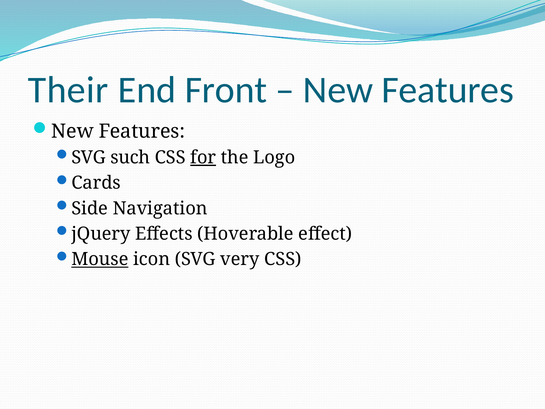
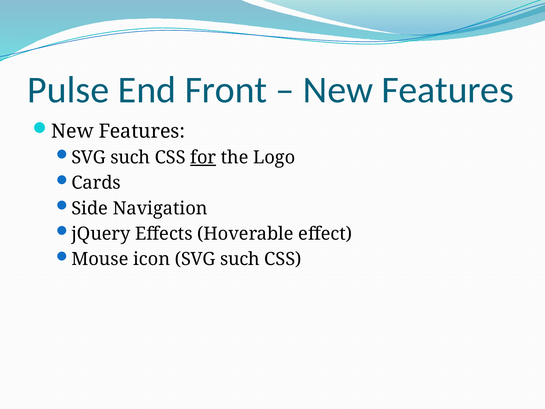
Their: Their -> Pulse
Mouse underline: present -> none
icon SVG very: very -> such
